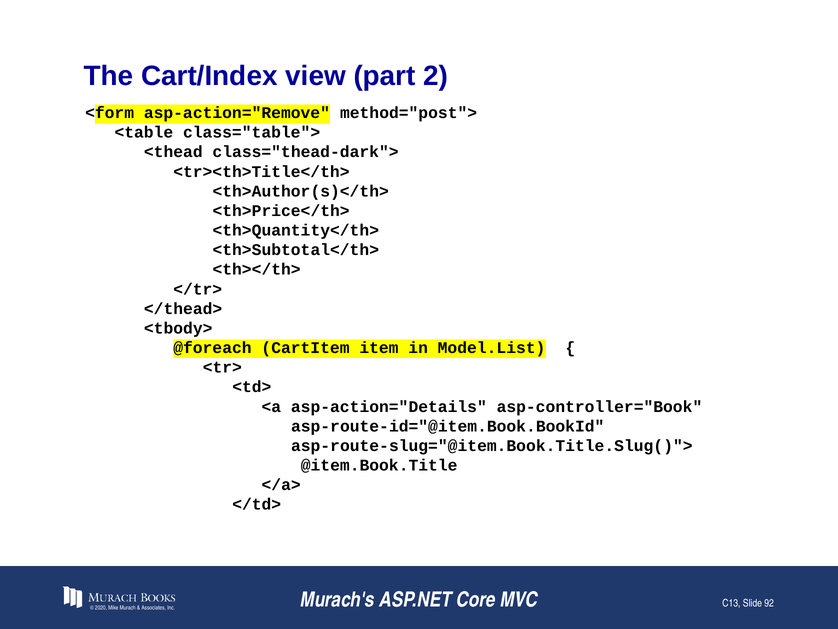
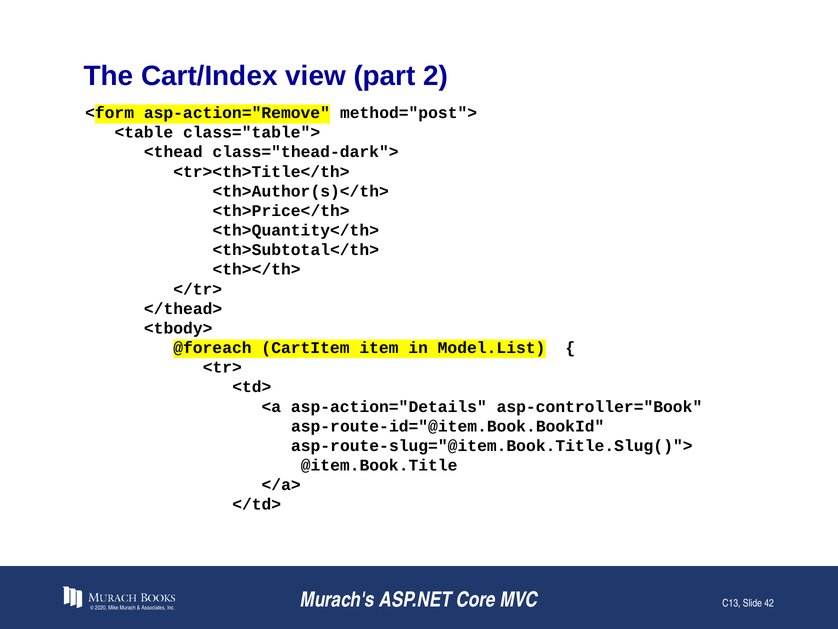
92: 92 -> 42
